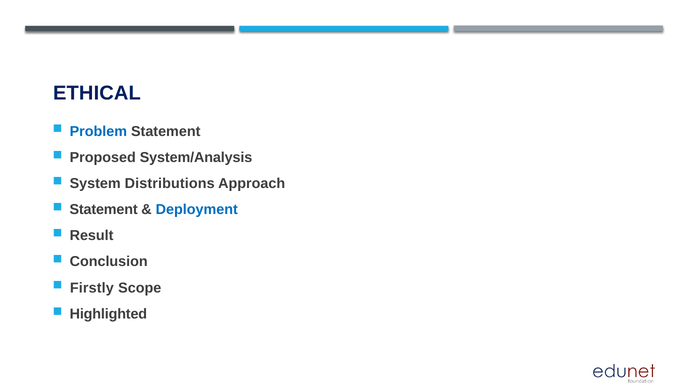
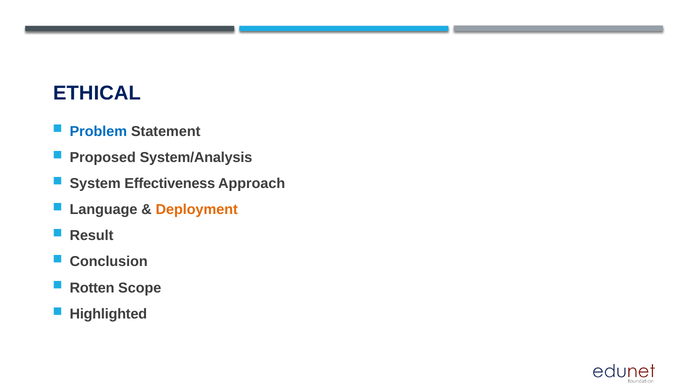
Distributions: Distributions -> Effectiveness
Statement at (104, 210): Statement -> Language
Deployment colour: blue -> orange
Firstly: Firstly -> Rotten
